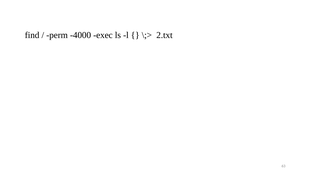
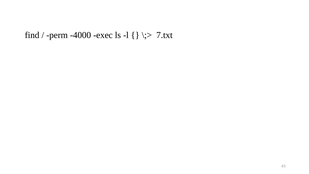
2.txt: 2.txt -> 7.txt
